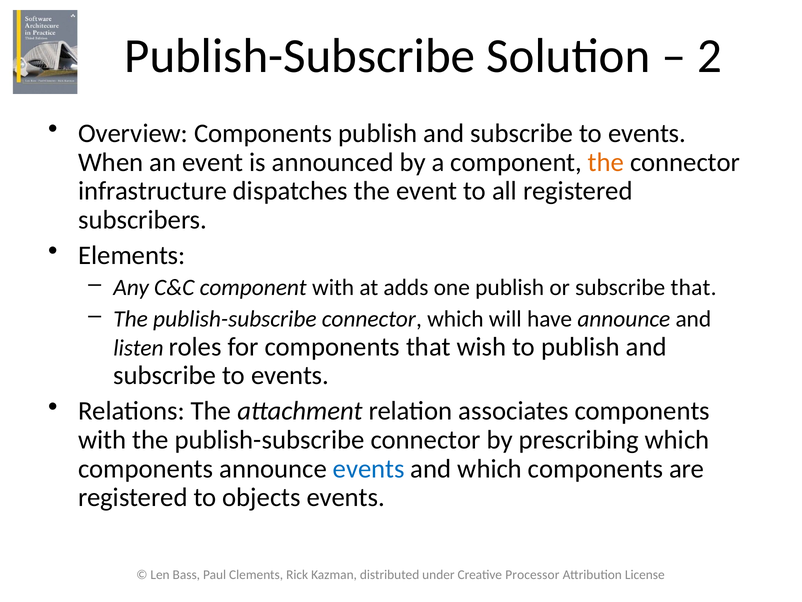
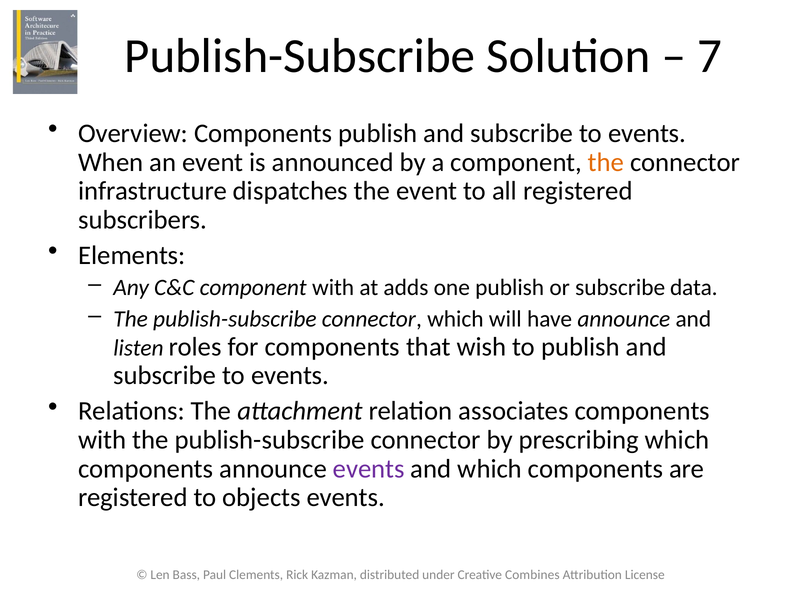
2: 2 -> 7
subscribe that: that -> data
events at (369, 468) colour: blue -> purple
Processor: Processor -> Combines
